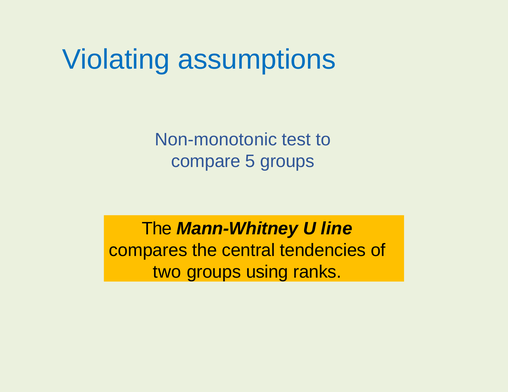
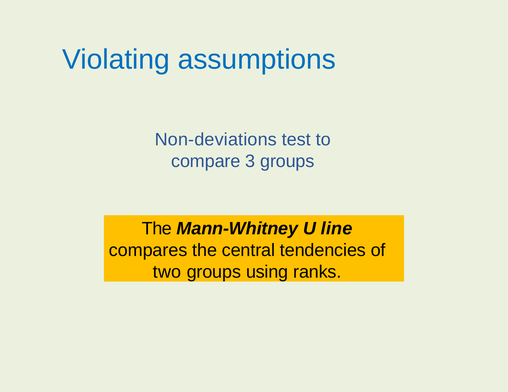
Non-monotonic: Non-monotonic -> Non-deviations
5: 5 -> 3
